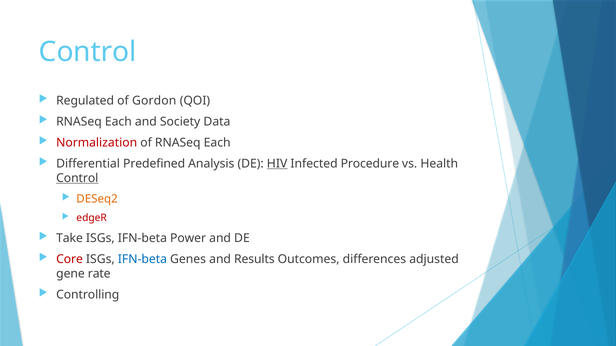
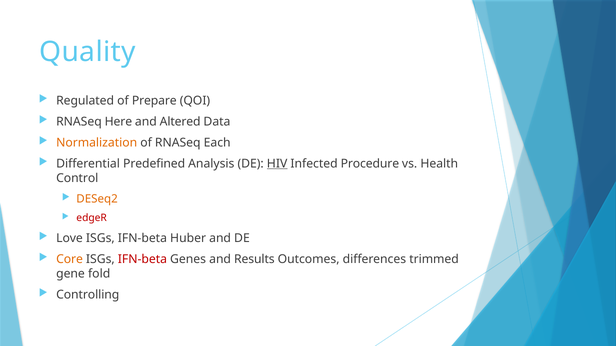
Control at (88, 52): Control -> Quality
Gordon: Gordon -> Prepare
Each at (118, 122): Each -> Here
Society: Society -> Altered
Normalization colour: red -> orange
Control at (77, 178) underline: present -> none
Take: Take -> Love
Power: Power -> Huber
Core colour: red -> orange
IFN-beta at (142, 259) colour: blue -> red
adjusted: adjusted -> trimmed
rate: rate -> fold
